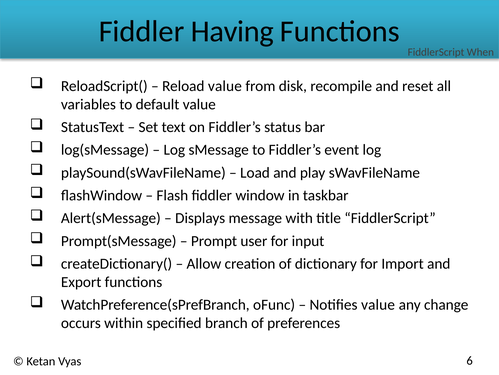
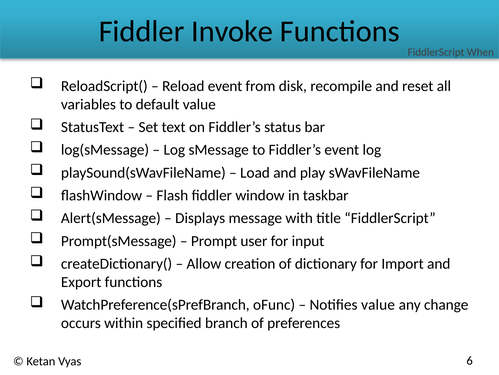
Having: Having -> Invoke
Reload value: value -> event
